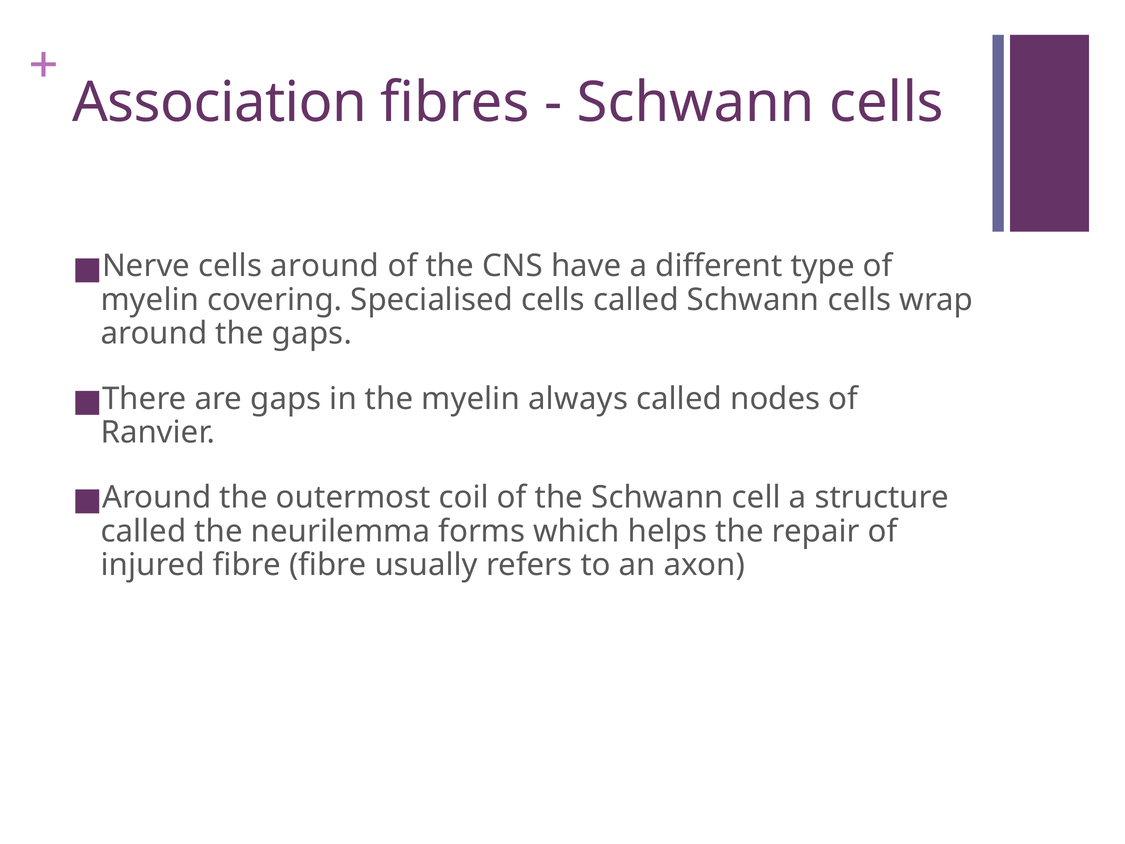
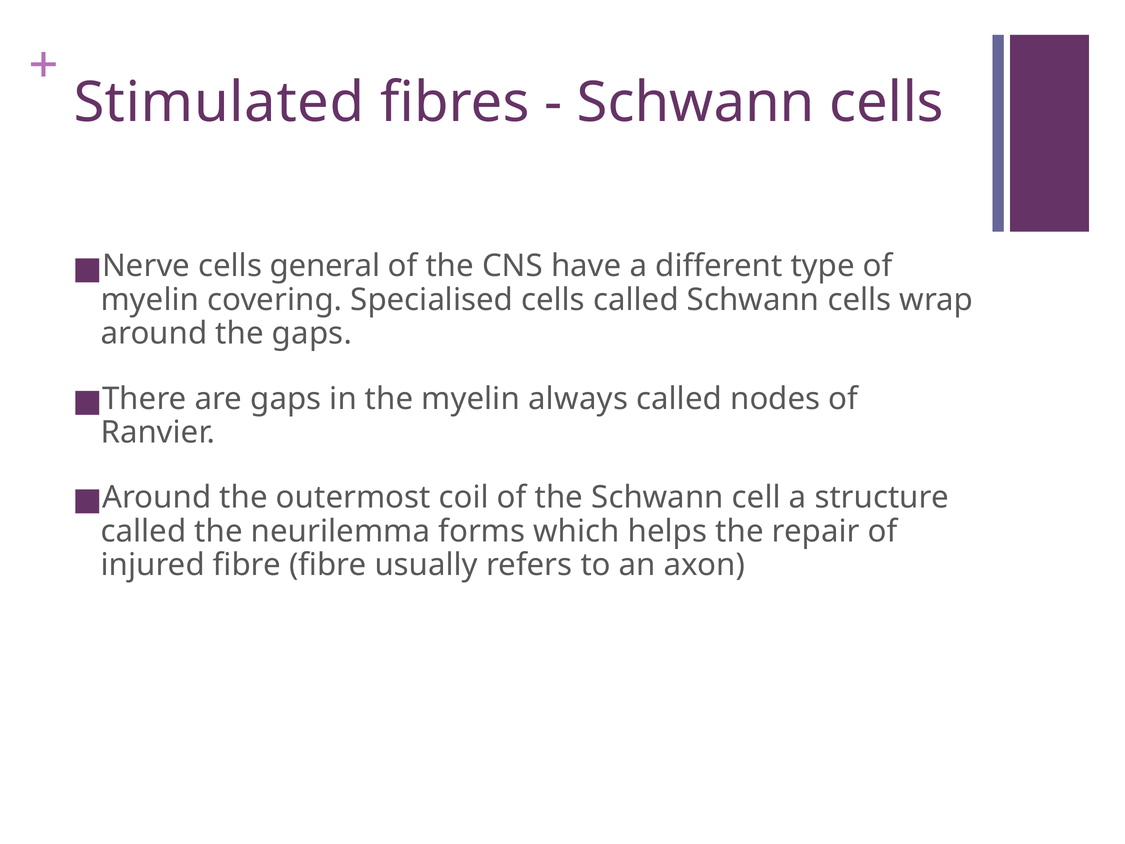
Association: Association -> Stimulated
cells around: around -> general
